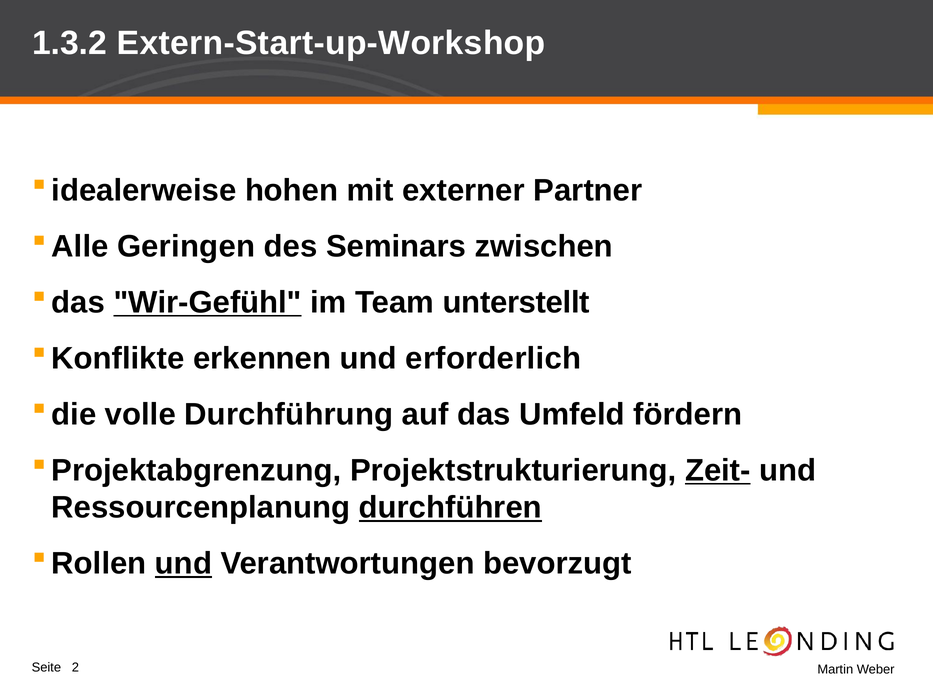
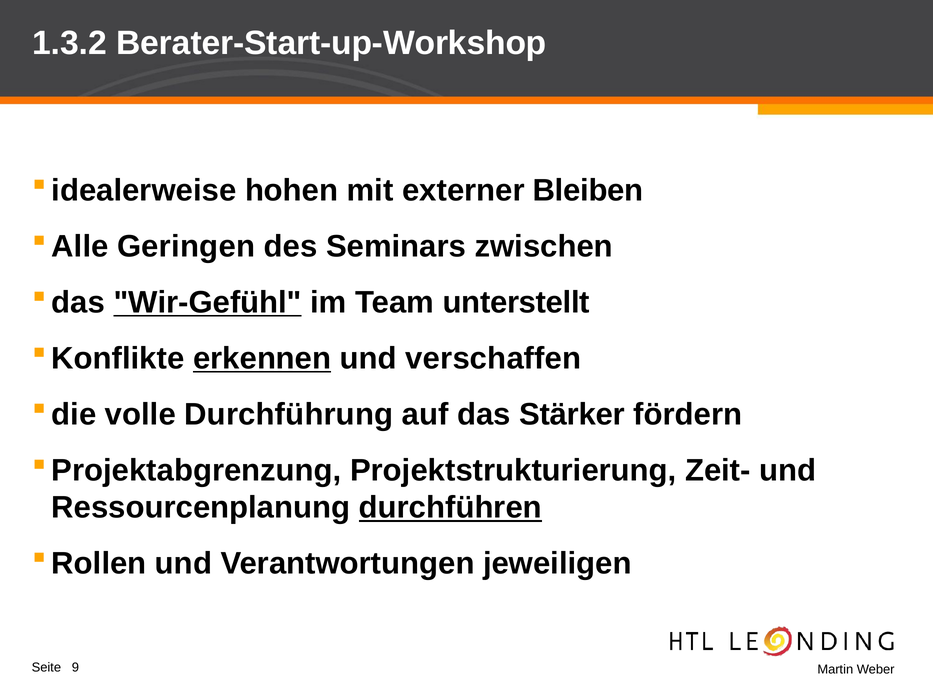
Extern-Start-up-Workshop: Extern-Start-up-Workshop -> Berater-Start-up-Workshop
Partner: Partner -> Bleiben
erkennen underline: none -> present
erforderlich: erforderlich -> verschaffen
Umfeld: Umfeld -> Stärker
Zeit- underline: present -> none
und at (183, 563) underline: present -> none
bevorzugt: bevorzugt -> jeweiligen
2: 2 -> 9
